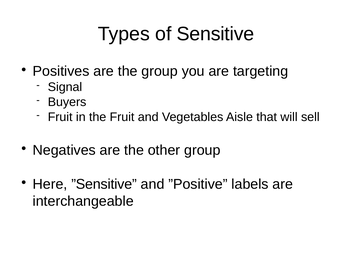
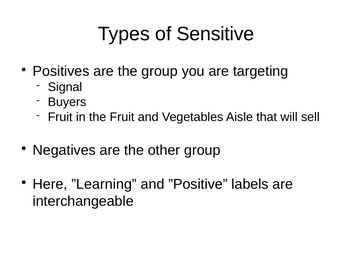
”Sensitive: ”Sensitive -> ”Learning
